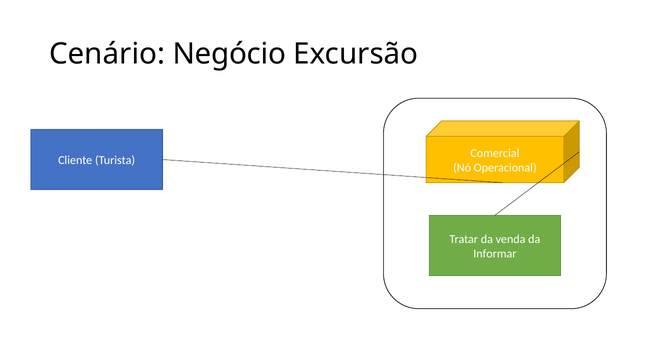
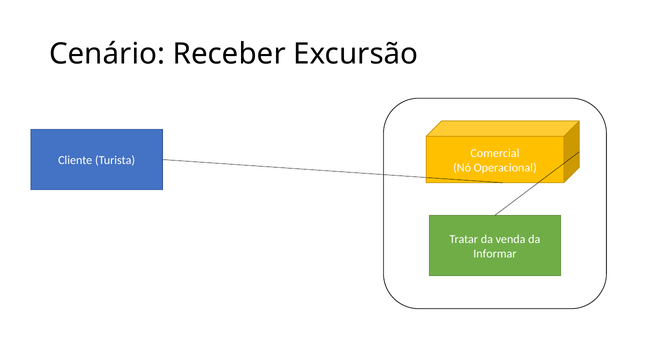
Negócio: Negócio -> Receber
